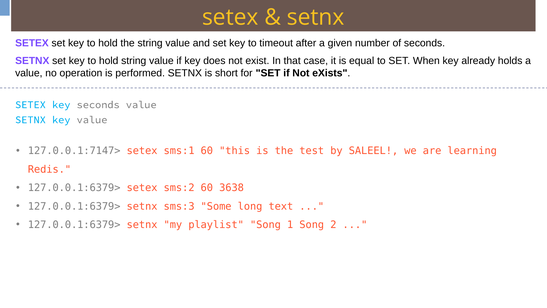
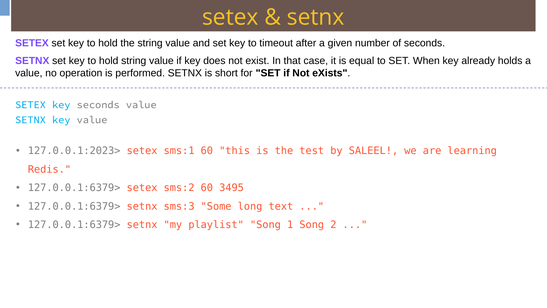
127.0.0.1:7147>: 127.0.0.1:7147> -> 127.0.0.1:2023>
3638: 3638 -> 3495
